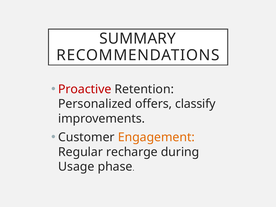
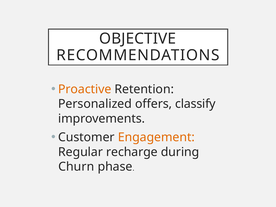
SUMMARY: SUMMARY -> OBJECTIVE
Proactive colour: red -> orange
Usage: Usage -> Churn
